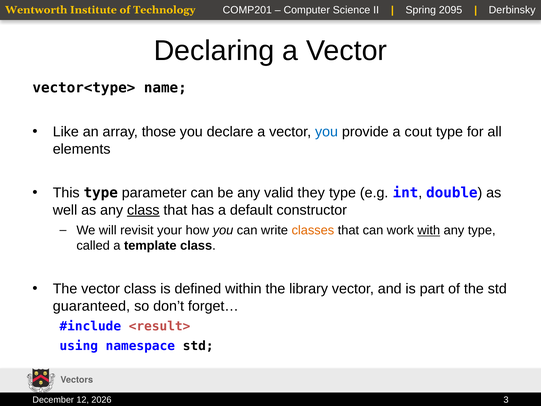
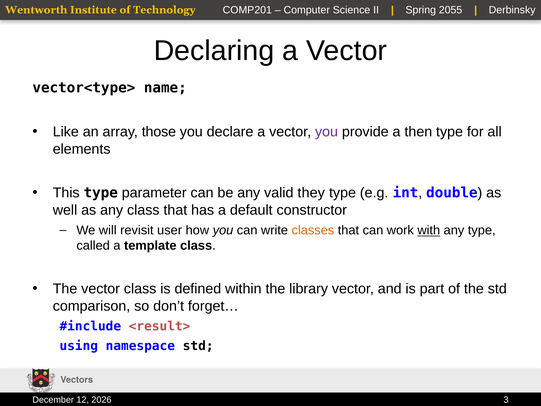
2095: 2095 -> 2055
you at (327, 132) colour: blue -> purple
cout: cout -> then
class at (143, 210) underline: present -> none
your: your -> user
guaranteed: guaranteed -> comparison
